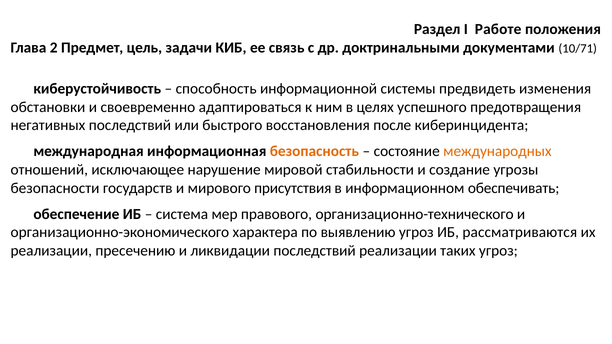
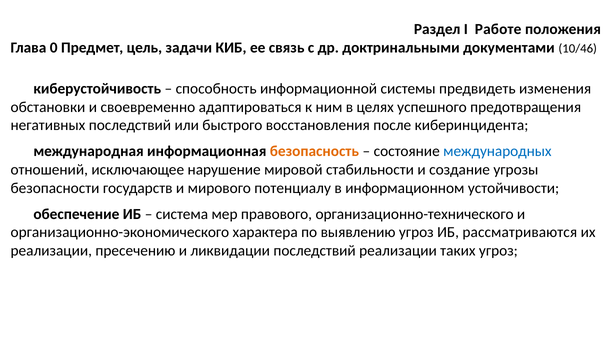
2: 2 -> 0
10/71: 10/71 -> 10/46
международных colour: orange -> blue
присутствия: присутствия -> потенциалу
обеспечивать: обеспечивать -> устойчивости
